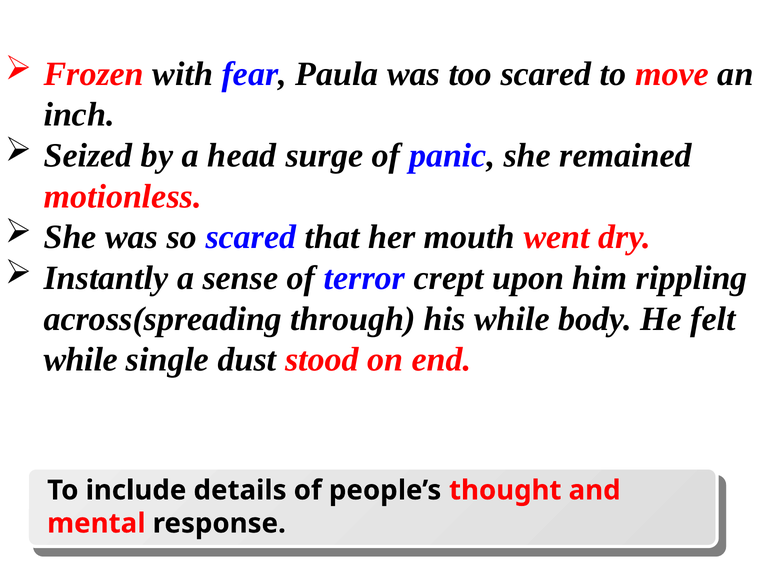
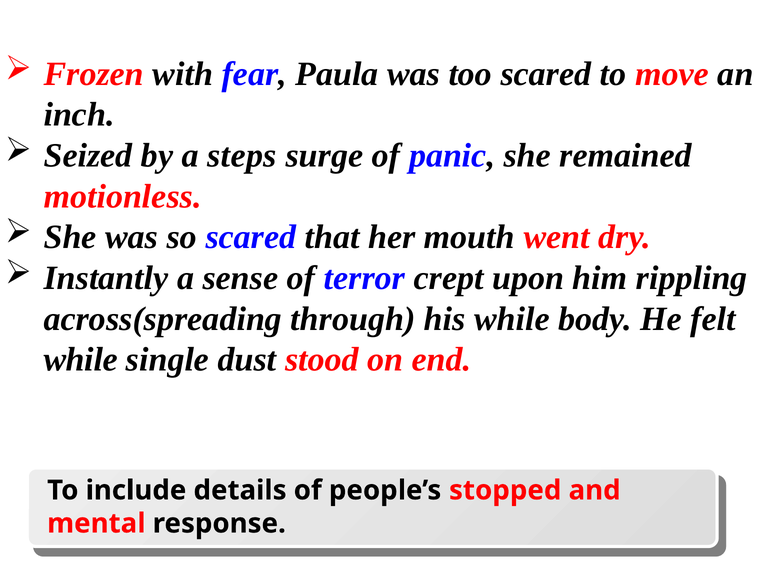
head: head -> steps
thought: thought -> stopped
